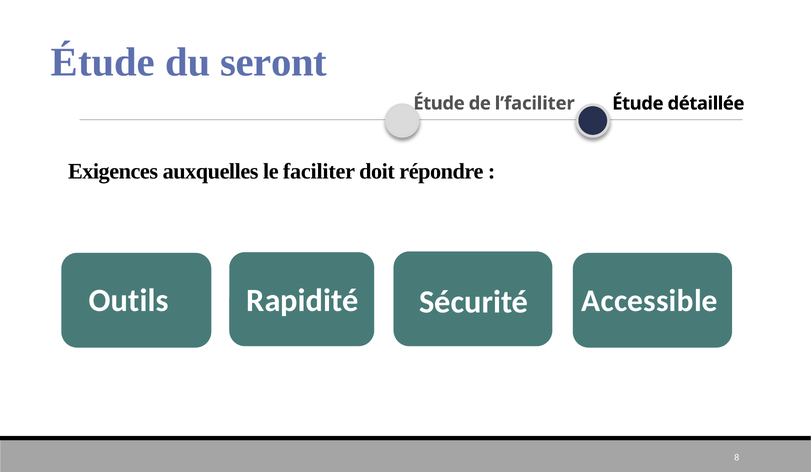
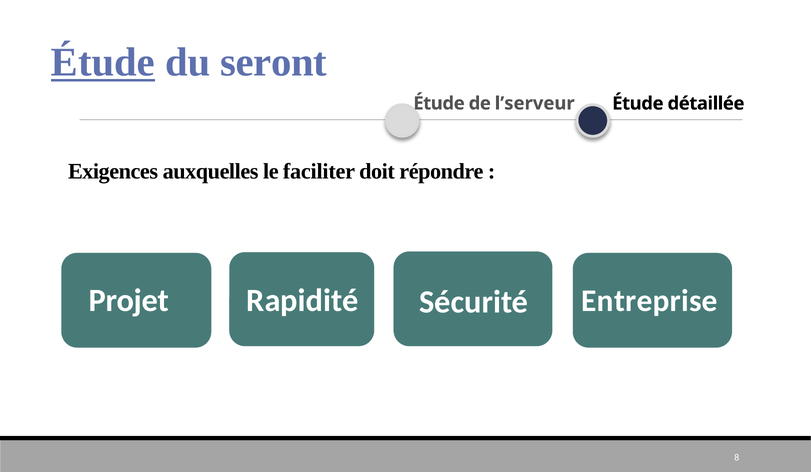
Étude at (103, 63) underline: none -> present
l’faciliter: l’faciliter -> l’serveur
Outils: Outils -> Projet
Accessible: Accessible -> Entreprise
